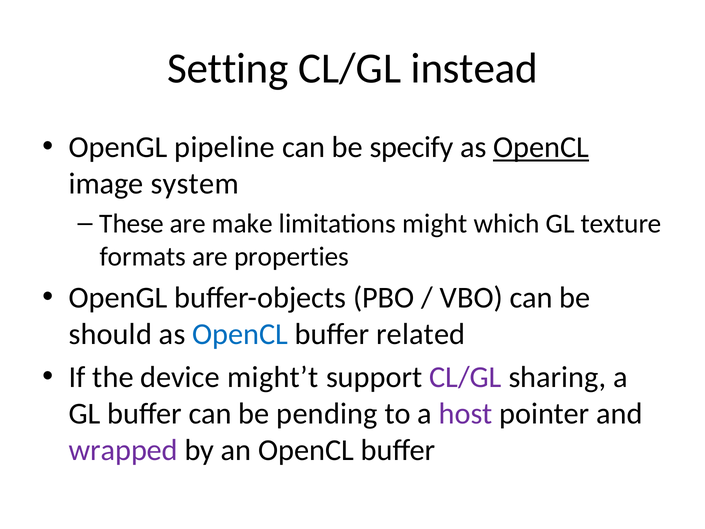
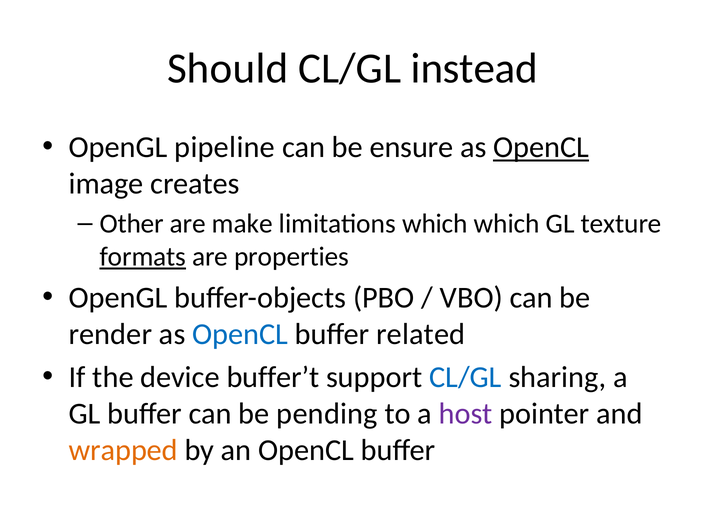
Setting: Setting -> Should
specify: specify -> ensure
system: system -> creates
These: These -> Other
limitations might: might -> which
formats underline: none -> present
should: should -> render
might’t: might’t -> buffer’t
CL/GL at (465, 377) colour: purple -> blue
wrapped colour: purple -> orange
